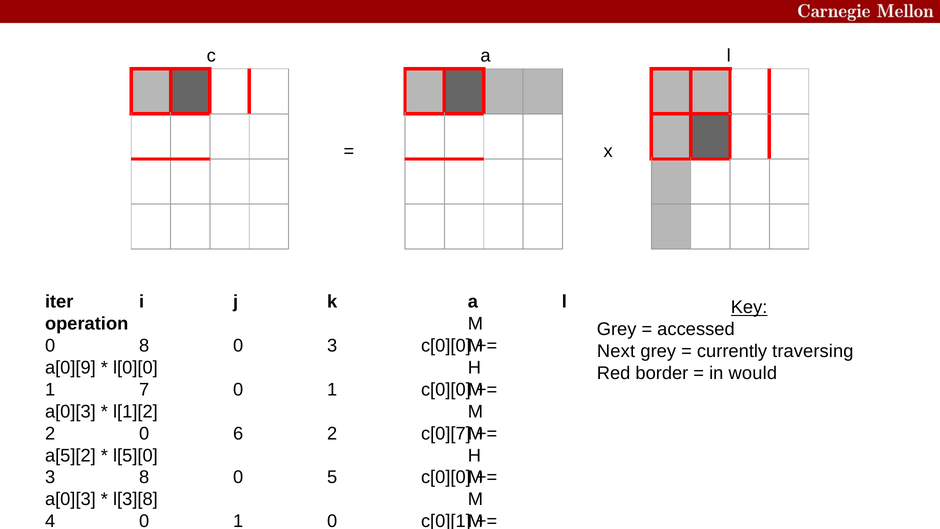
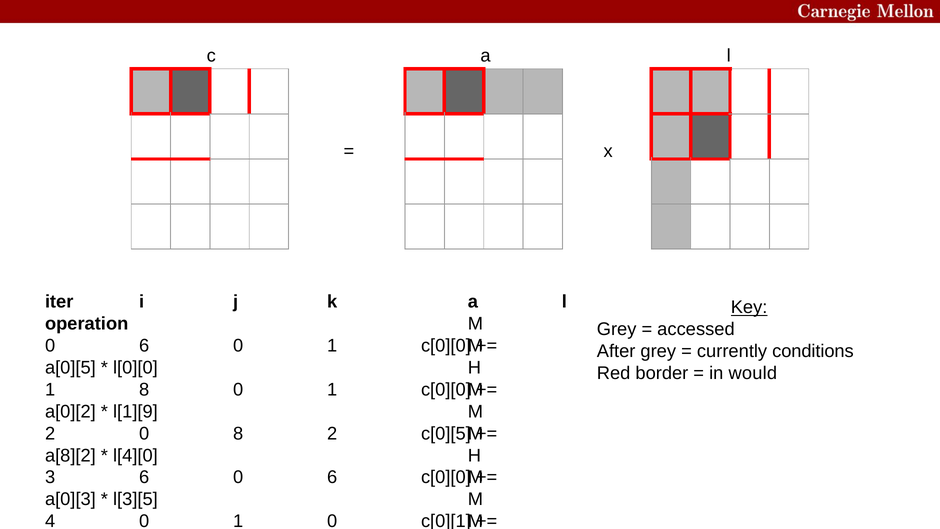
8 at (144, 346): 8 -> 6
3 at (332, 346): 3 -> 1
Next: Next -> After
traversing: traversing -> conditions
a[0][9: a[0][9 -> a[0][5
1 7: 7 -> 8
a[0][3 at (70, 411): a[0][3 -> a[0][2
l[1][2: l[1][2 -> l[1][9
0 6: 6 -> 8
c[0][7: c[0][7 -> c[0][5
a[5][2: a[5][2 -> a[8][2
l[5][0: l[5][0 -> l[4][0
3 8: 8 -> 6
5 at (332, 477): 5 -> 6
l[3][8: l[3][8 -> l[3][5
